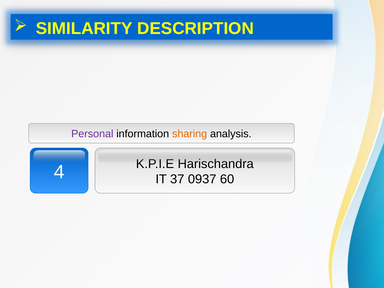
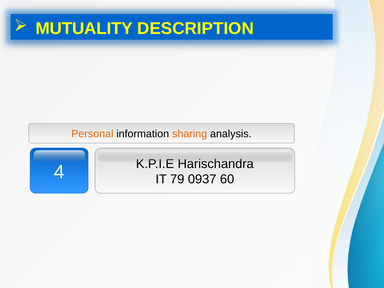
SIMILARITY: SIMILARITY -> MUTUALITY
Personal colour: purple -> orange
37: 37 -> 79
